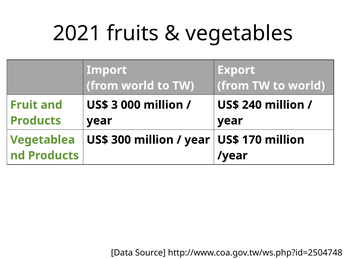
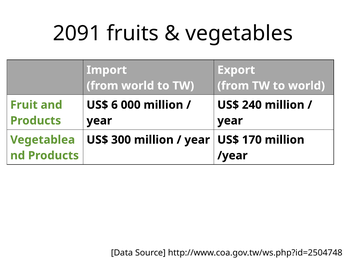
2021: 2021 -> 2091
3: 3 -> 6
